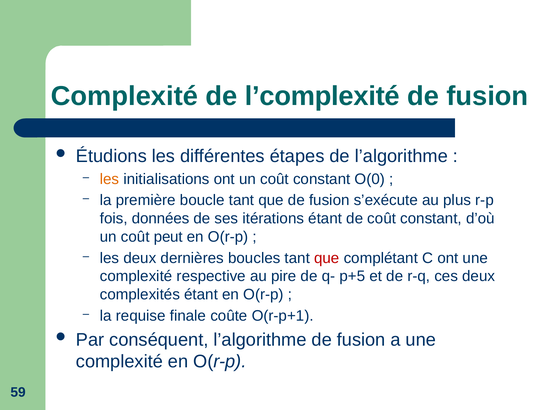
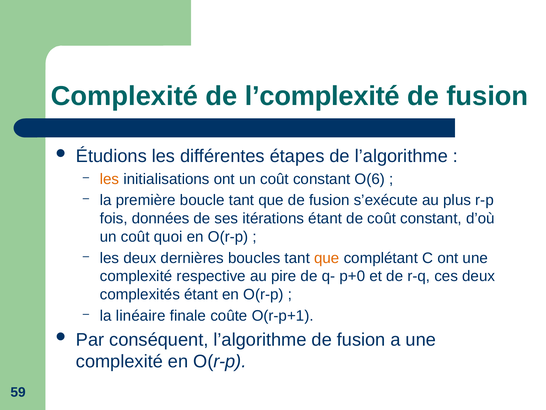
O(0: O(0 -> O(6
peut: peut -> quoi
que at (327, 258) colour: red -> orange
p+5: p+5 -> p+0
requise: requise -> linéaire
